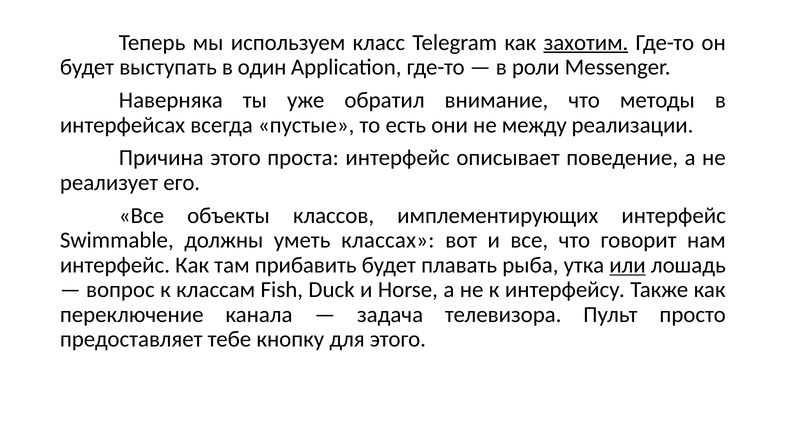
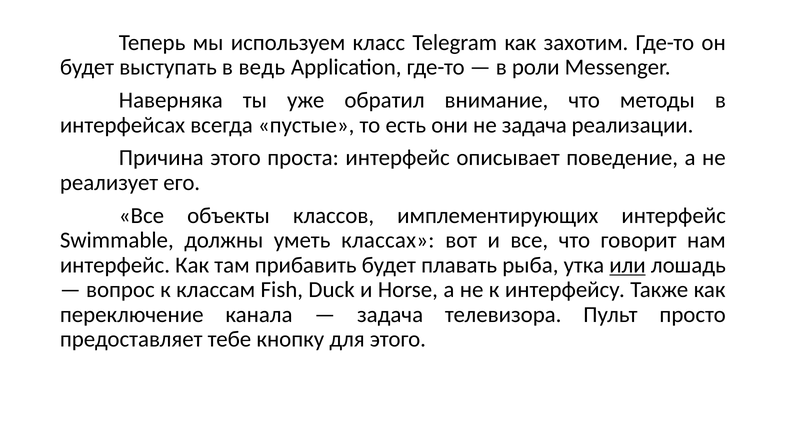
захотим underline: present -> none
один: один -> ведь
не между: между -> задача
